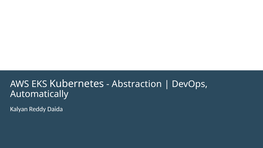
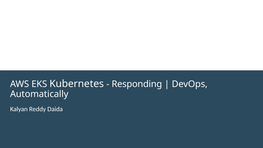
Abstraction: Abstraction -> Responding
